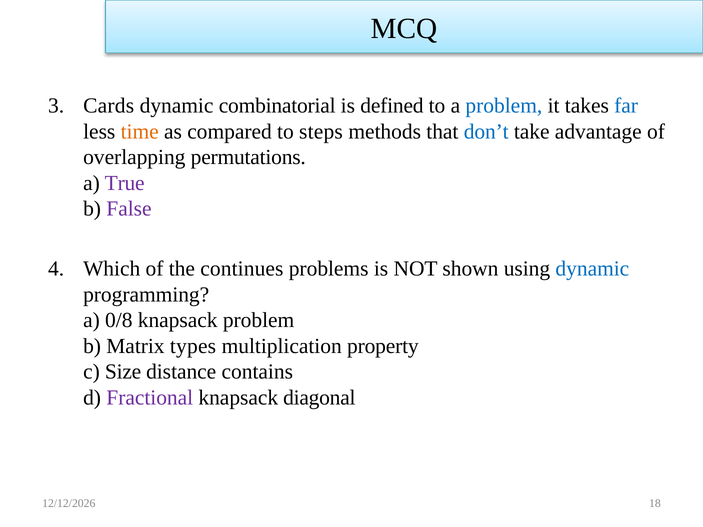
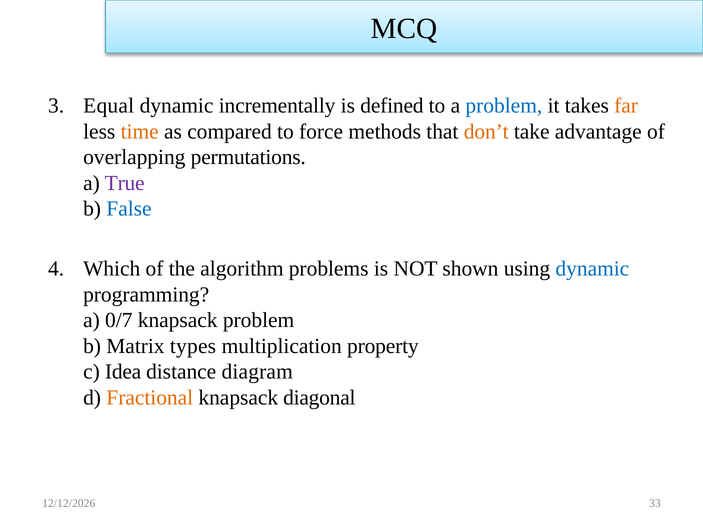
Cards: Cards -> Equal
combinatorial: combinatorial -> incrementally
far colour: blue -> orange
steps: steps -> force
don’t colour: blue -> orange
False colour: purple -> blue
continues: continues -> algorithm
0/8: 0/8 -> 0/7
Size: Size -> Idea
contains: contains -> diagram
Fractional colour: purple -> orange
18: 18 -> 33
